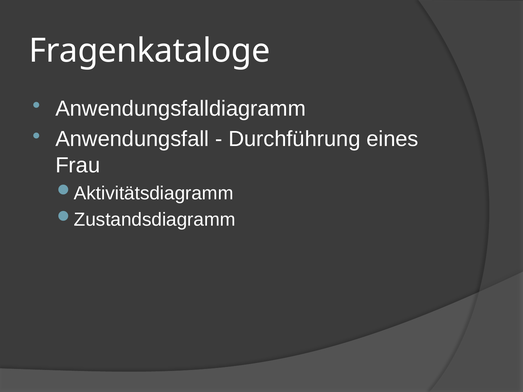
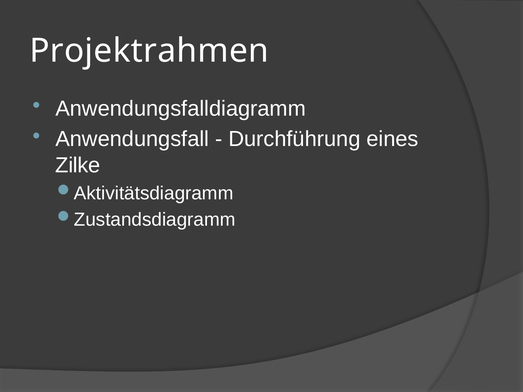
Fragenkataloge: Fragenkataloge -> Projektrahmen
Frau: Frau -> Zilke
